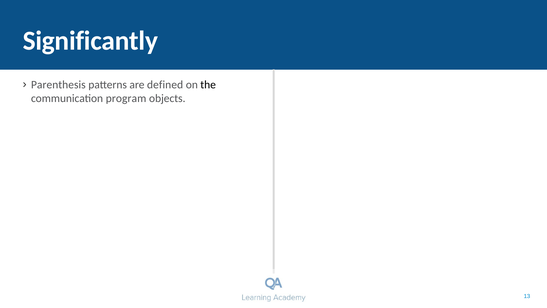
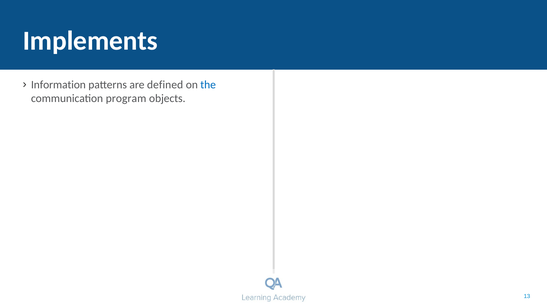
Significantly: Significantly -> Implements
Parenthesis: Parenthesis -> Information
the colour: black -> blue
